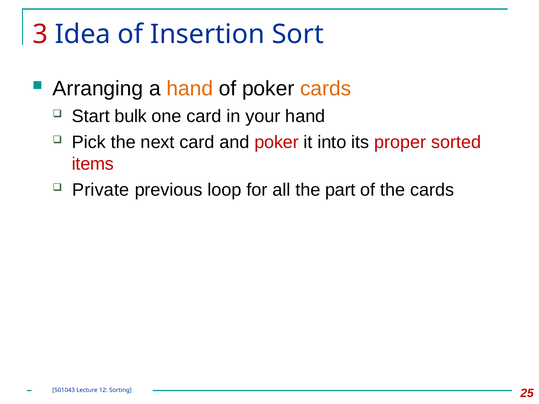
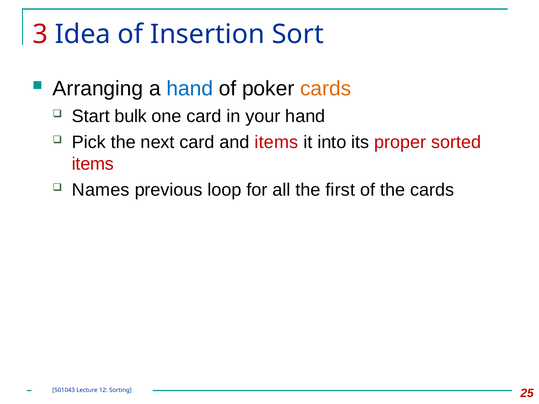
hand at (190, 89) colour: orange -> blue
and poker: poker -> items
Private: Private -> Names
part: part -> first
